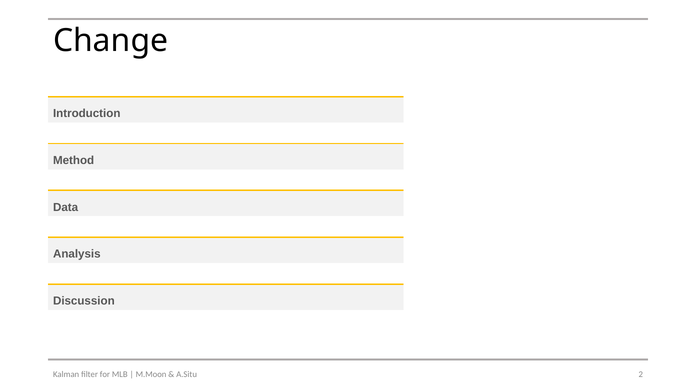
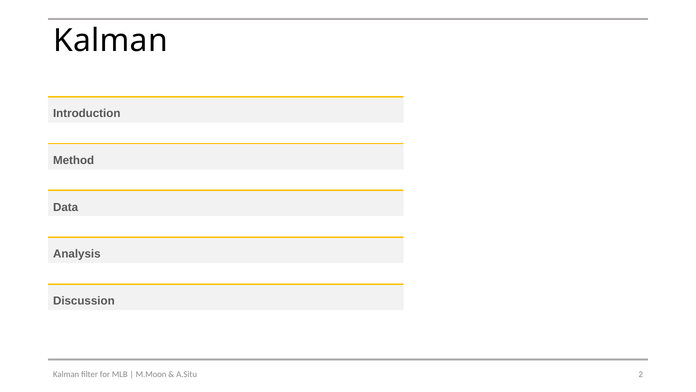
Change at (111, 40): Change -> Kalman
